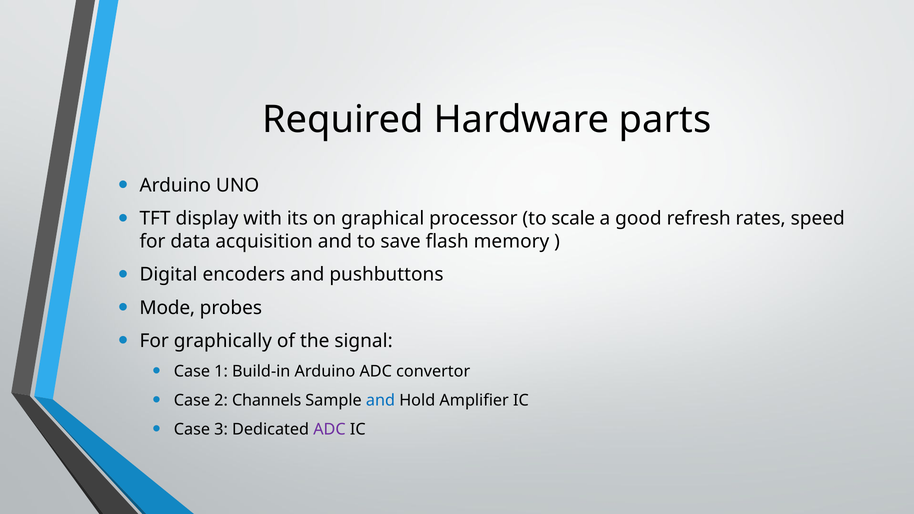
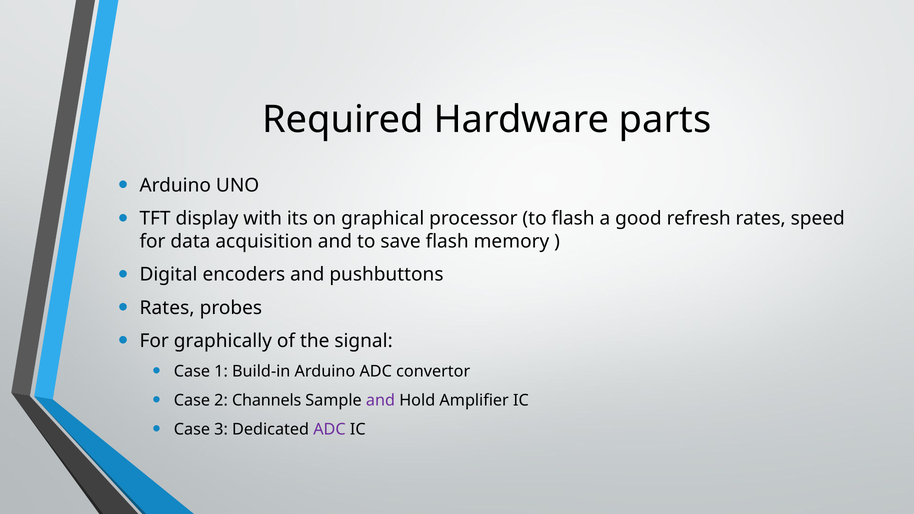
to scale: scale -> flash
Mode at (167, 308): Mode -> Rates
and at (380, 400) colour: blue -> purple
